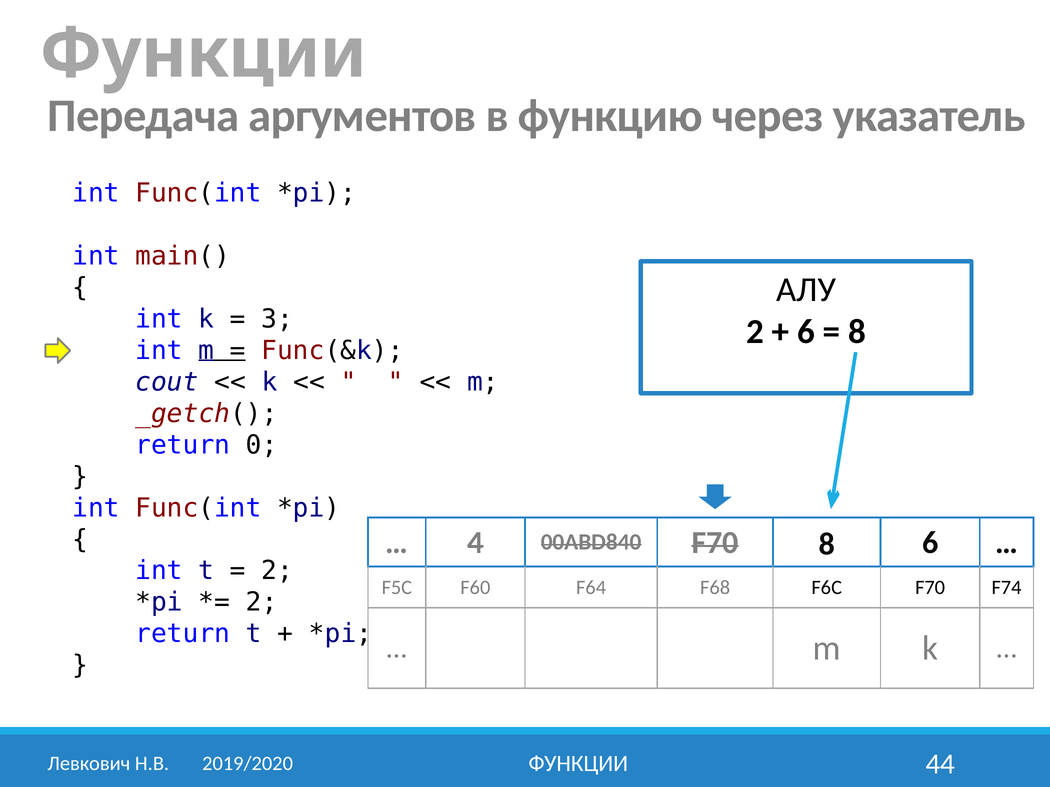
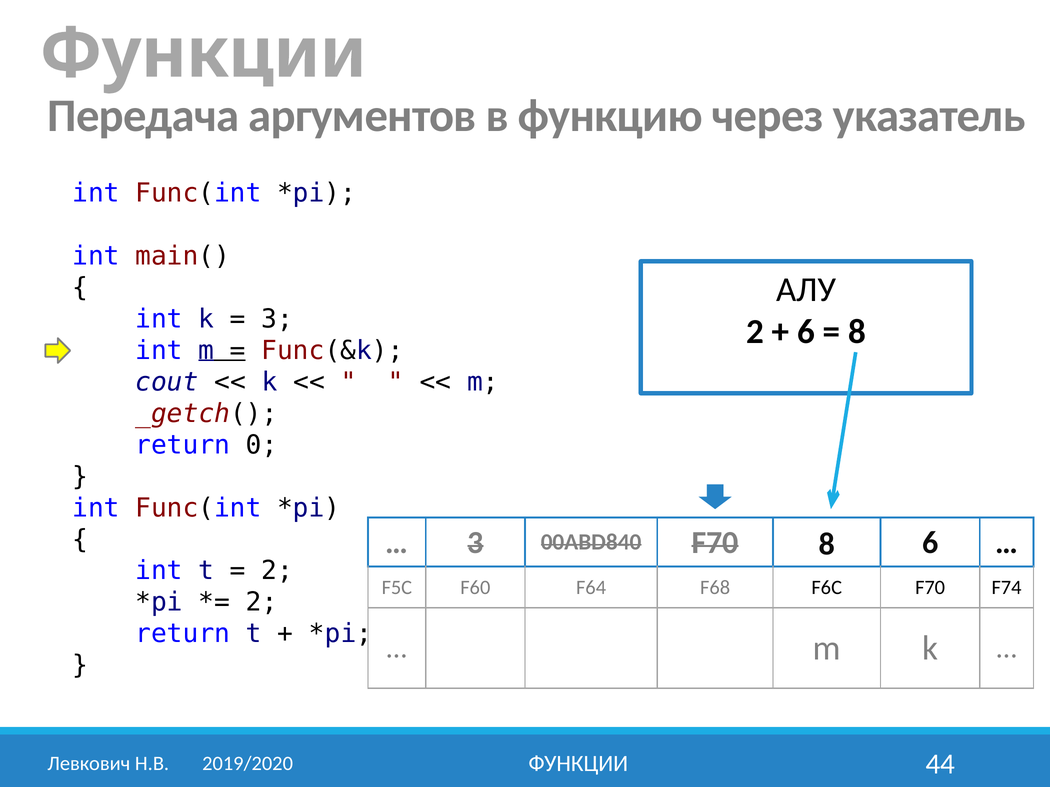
4 at (475, 543): 4 -> 3
